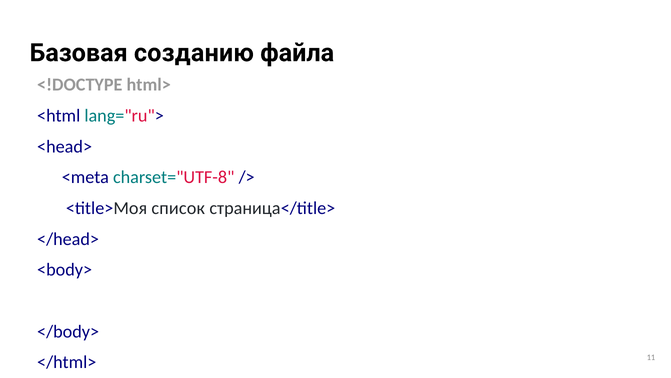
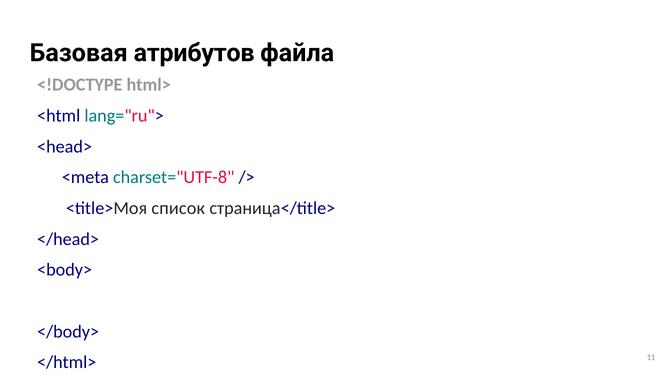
созданию: созданию -> атрибутов
